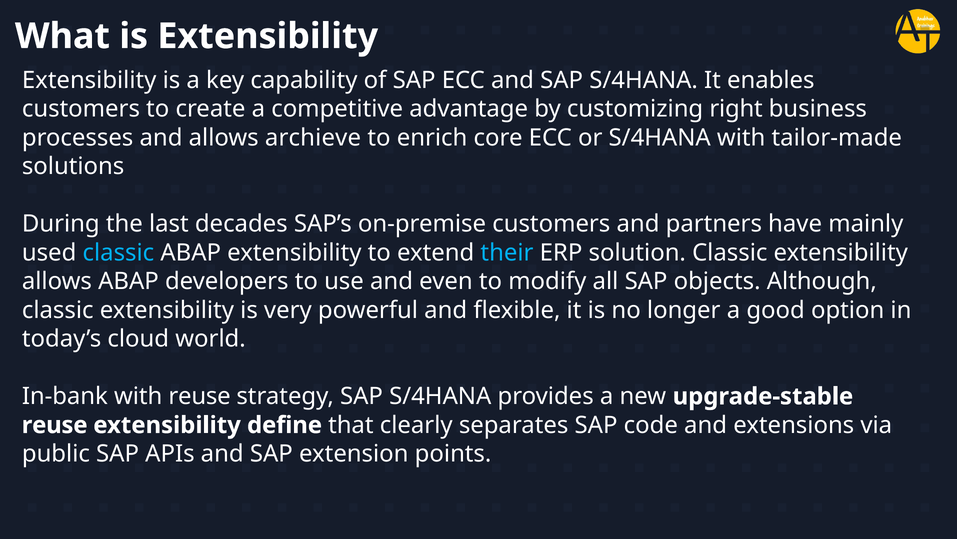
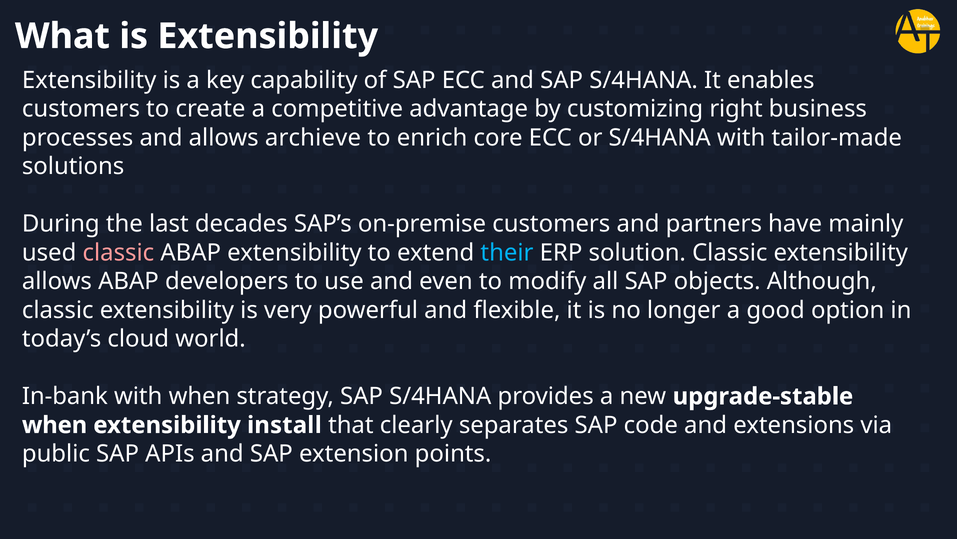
classic at (118, 252) colour: light blue -> pink
with reuse: reuse -> when
reuse at (55, 425): reuse -> when
define: define -> install
